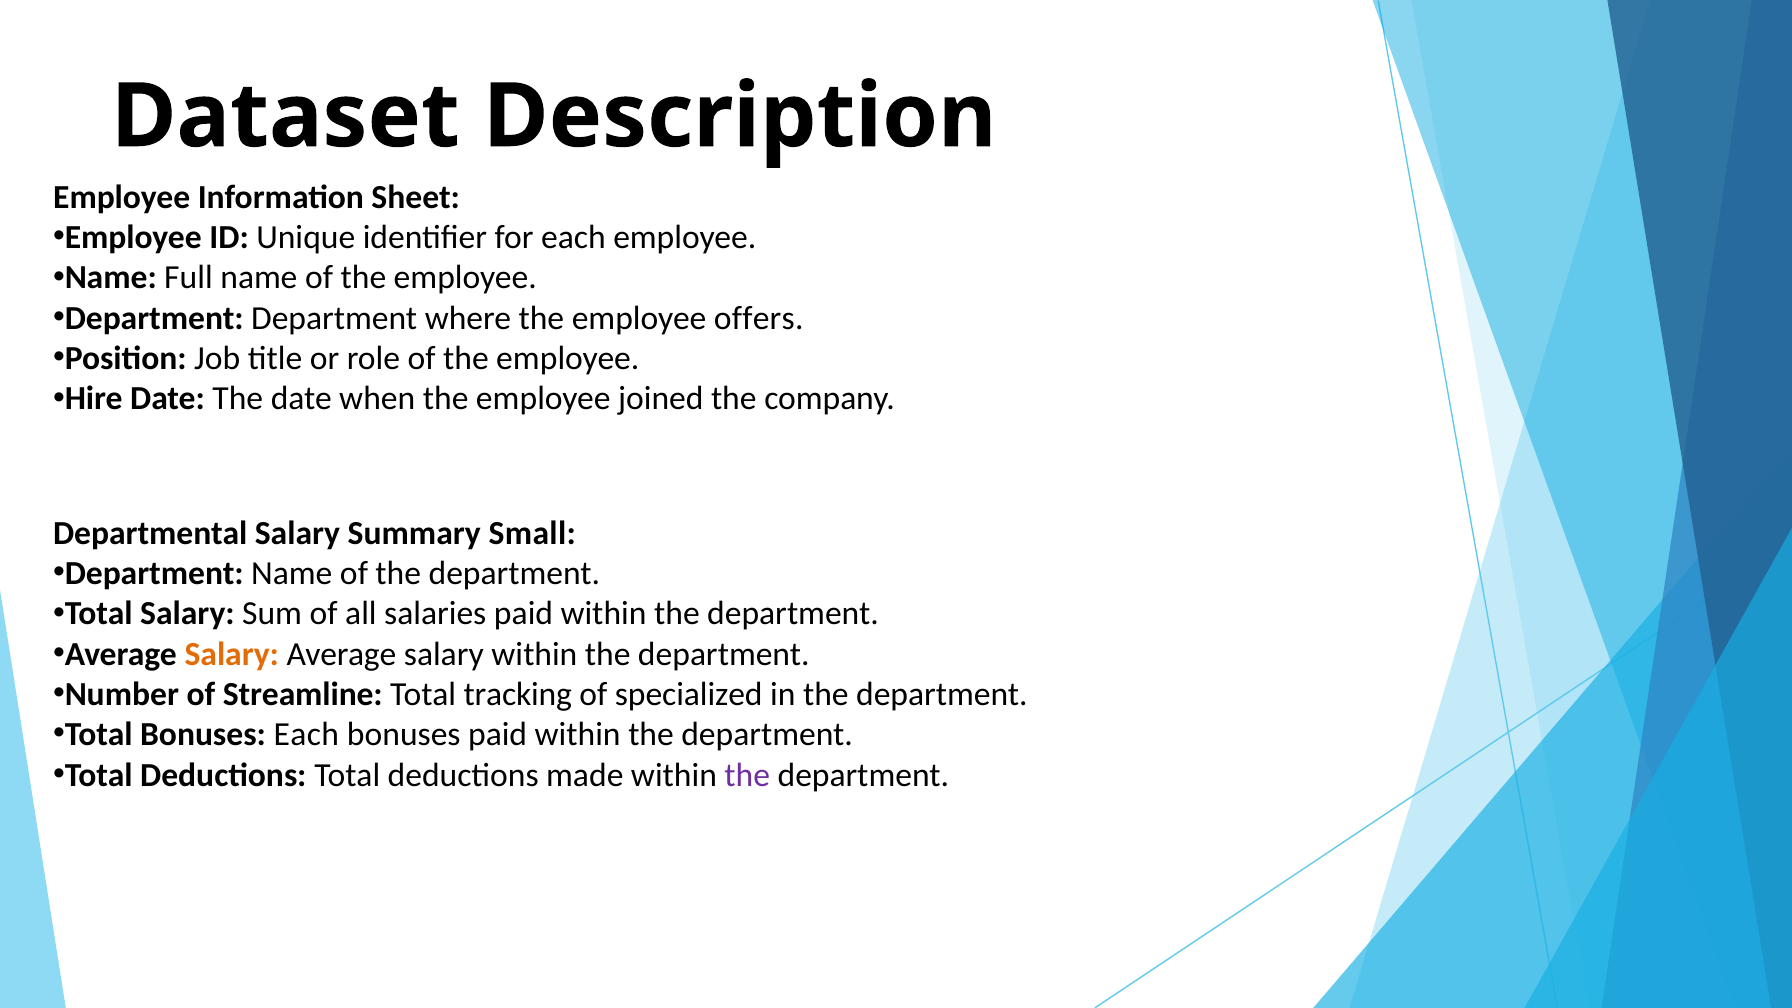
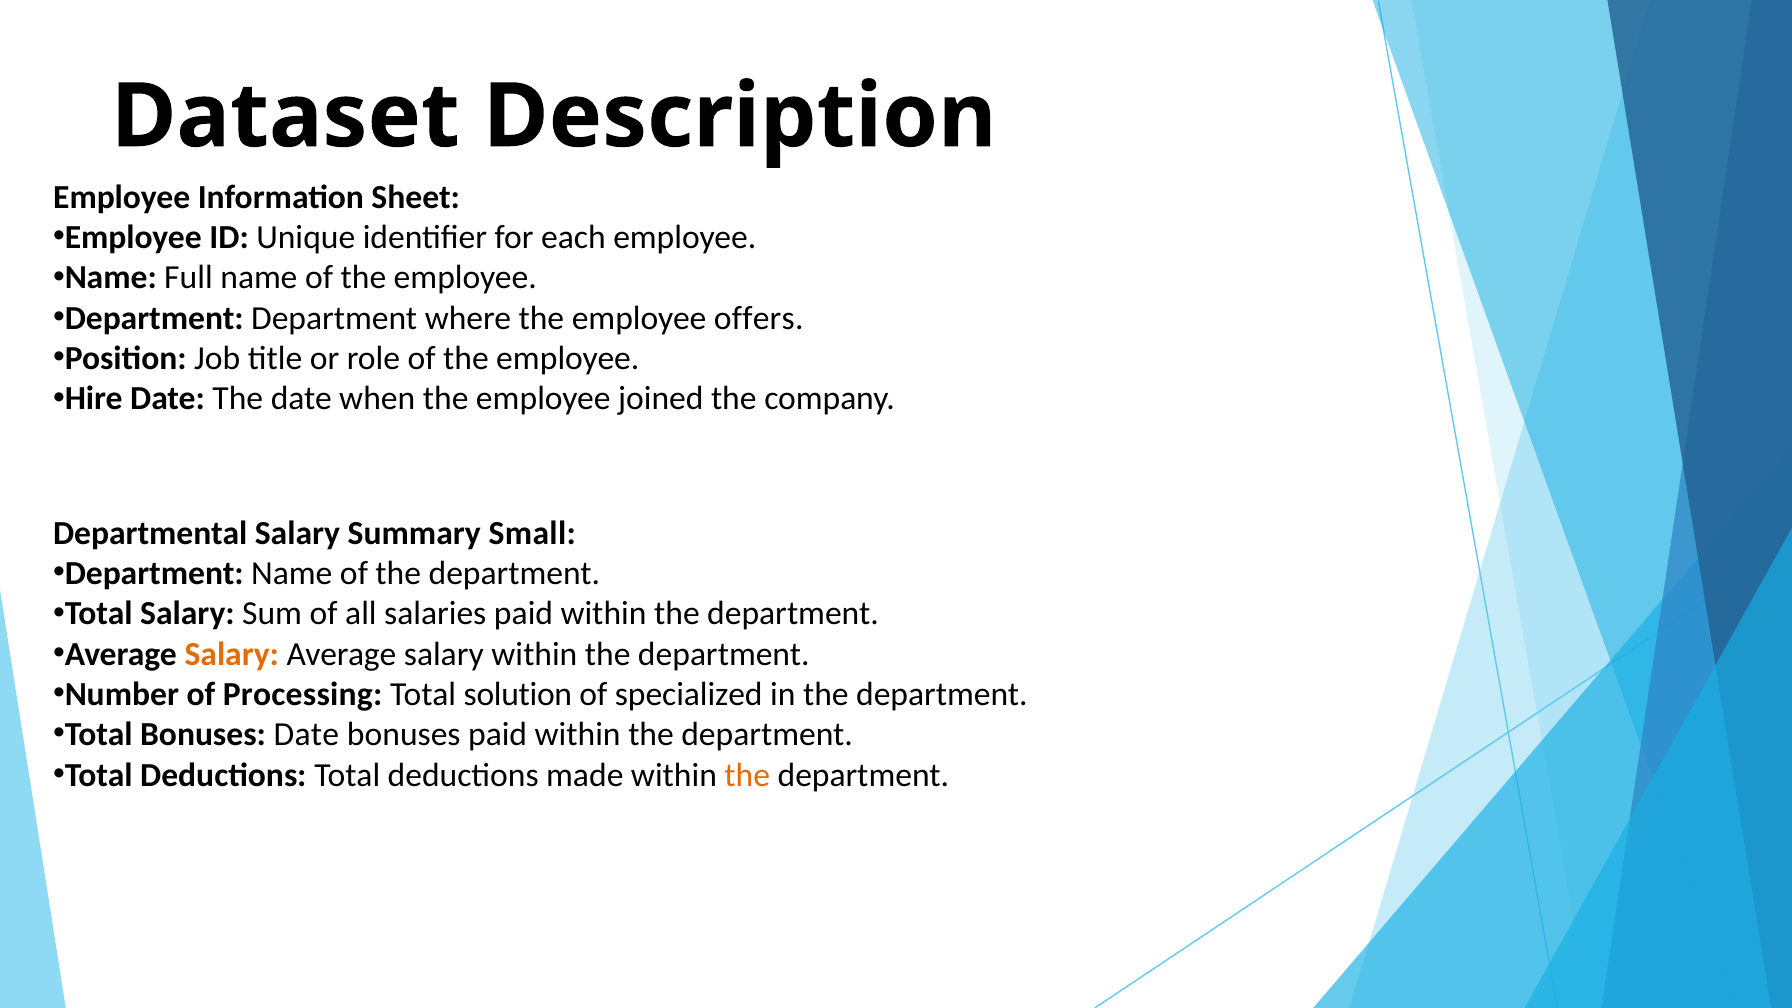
Streamline: Streamline -> Processing
tracking: tracking -> solution
Bonuses Each: Each -> Date
the at (747, 775) colour: purple -> orange
